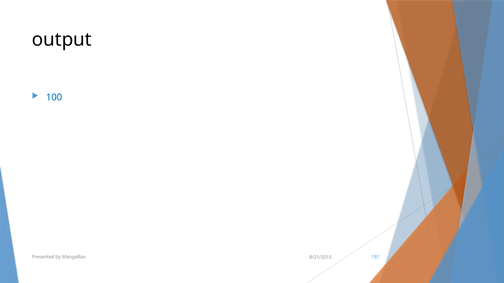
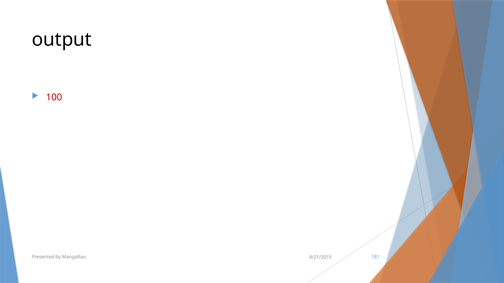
100 colour: blue -> red
